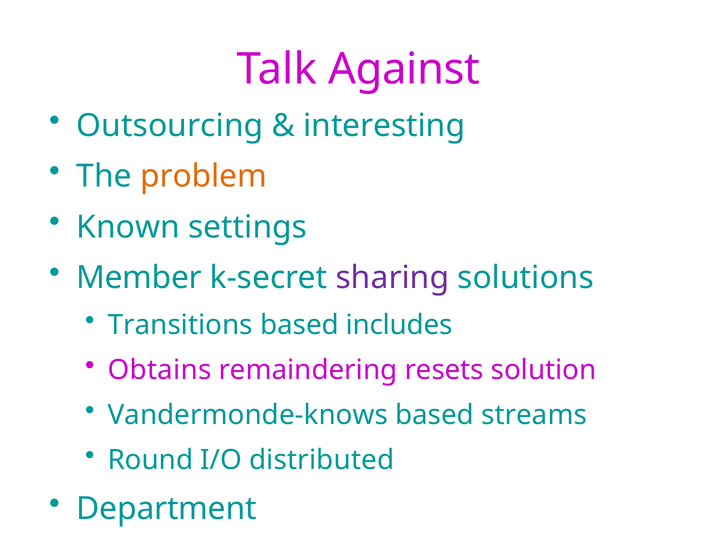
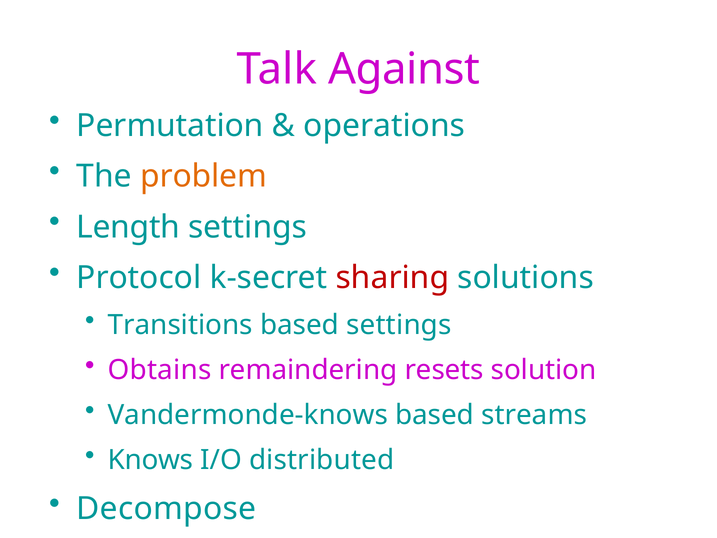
Outsourcing: Outsourcing -> Permutation
interesting: interesting -> operations
Known: Known -> Length
Member: Member -> Protocol
sharing colour: purple -> red
based includes: includes -> settings
Round: Round -> Knows
Department: Department -> Decompose
